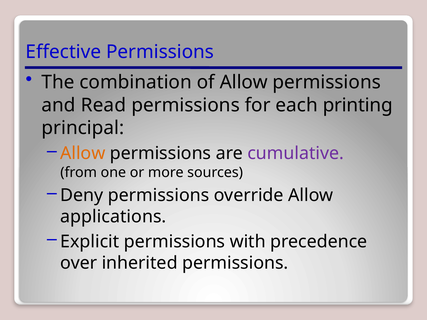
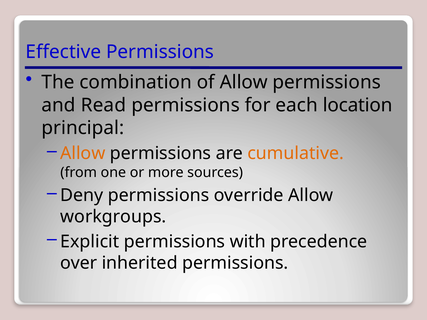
printing: printing -> location
cumulative colour: purple -> orange
applications: applications -> workgroups
